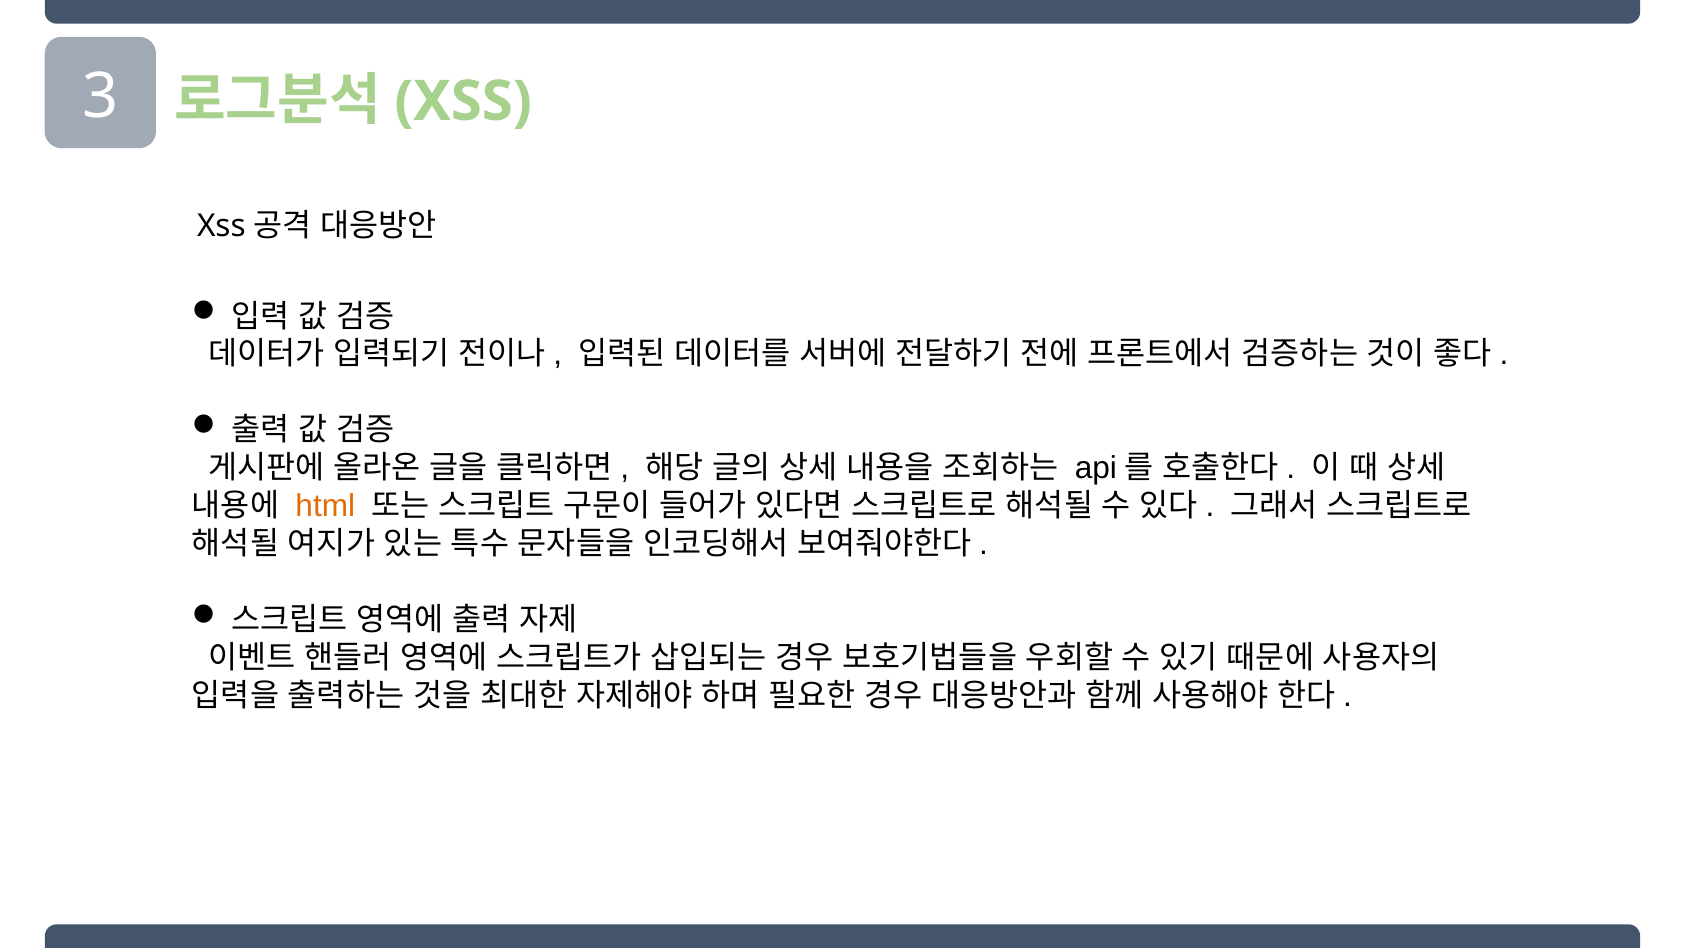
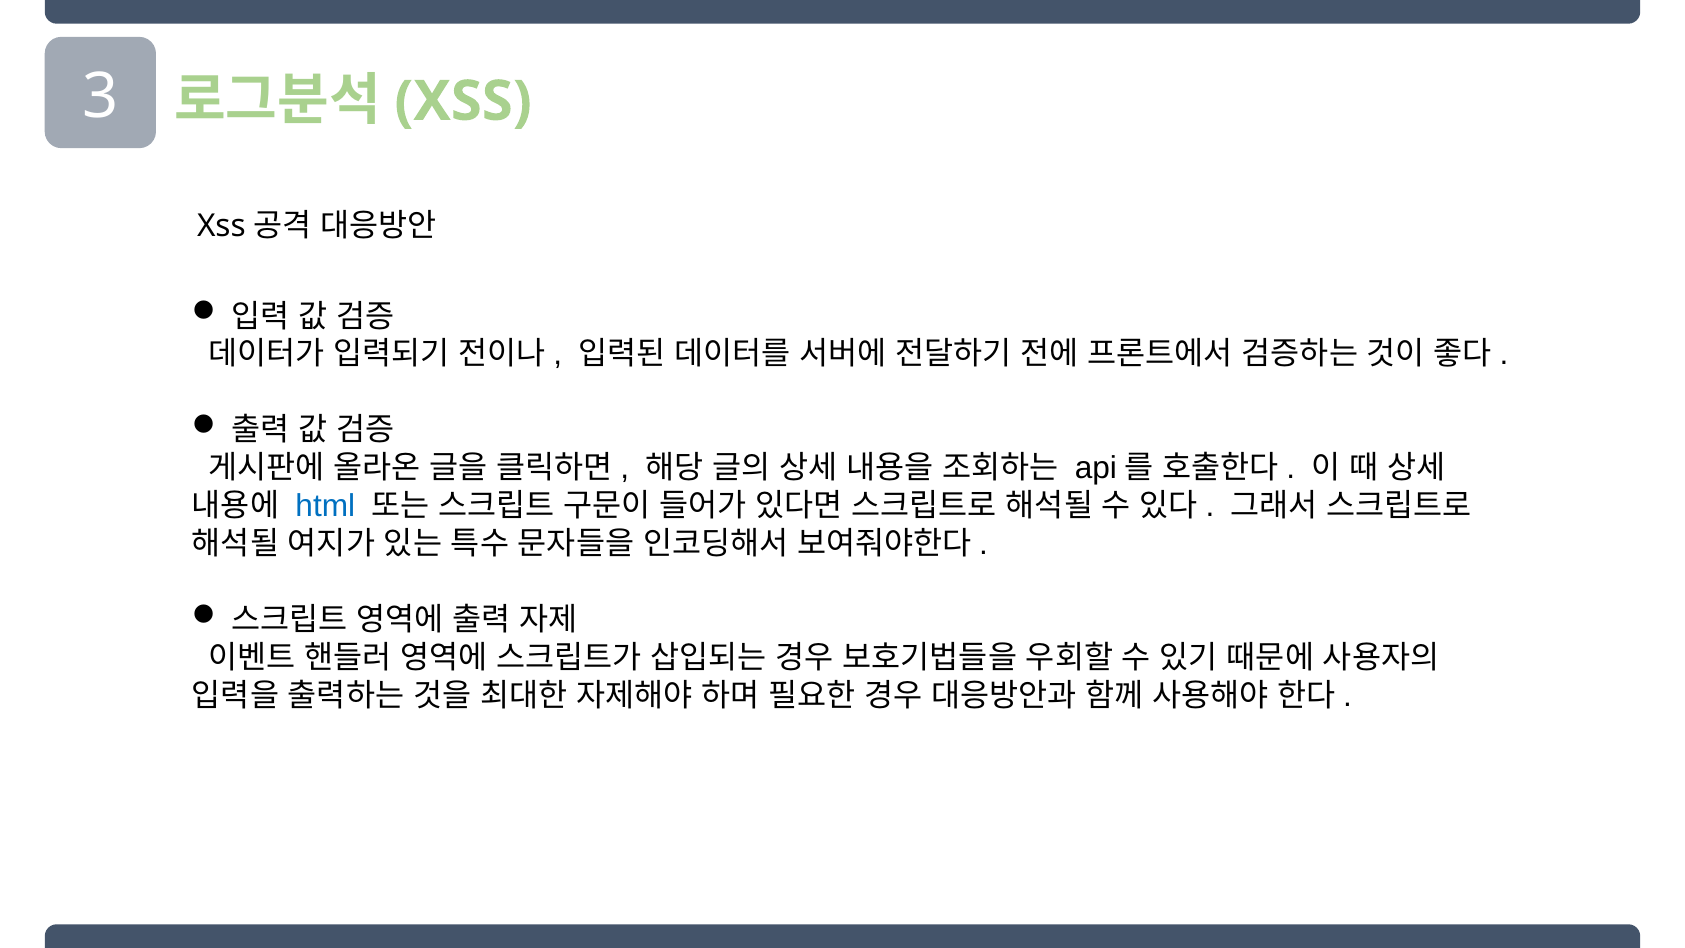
html colour: orange -> blue
